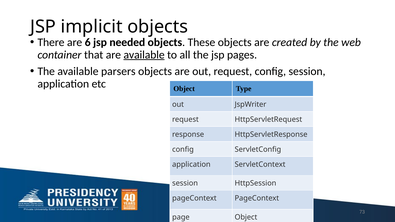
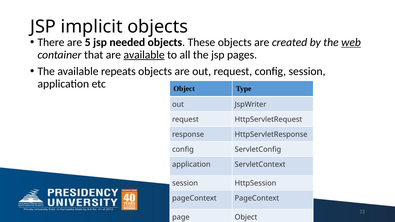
6: 6 -> 5
web underline: none -> present
parsers: parsers -> repeats
